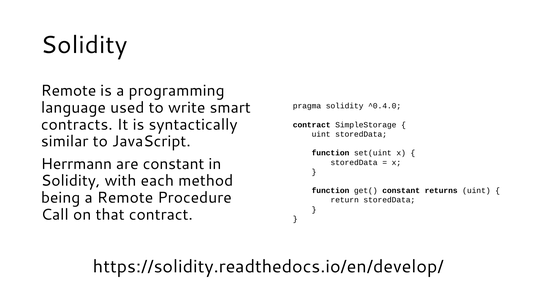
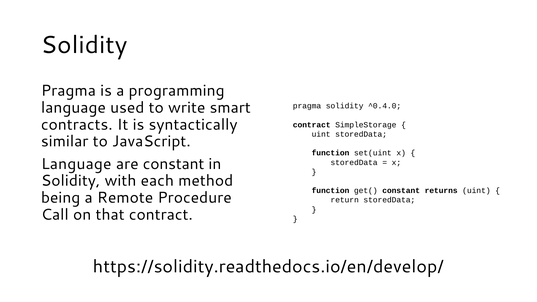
Remote at (69, 91): Remote -> Pragma
Herrmann at (76, 164): Herrmann -> Language
